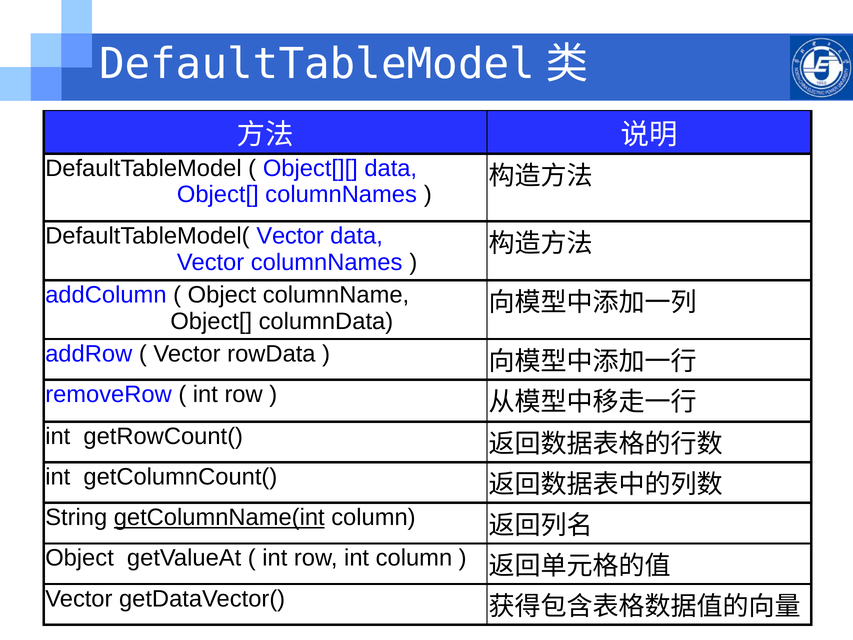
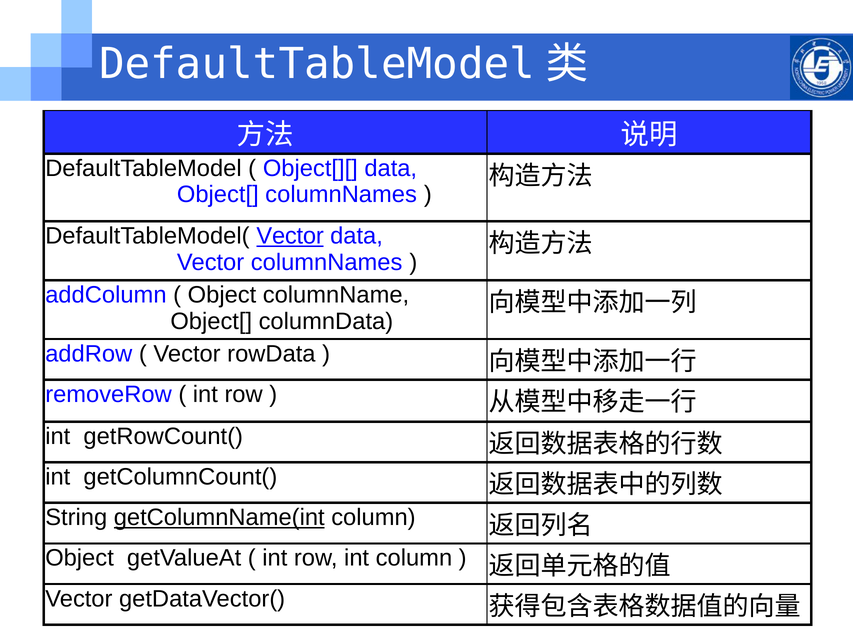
Vector at (290, 236) underline: none -> present
